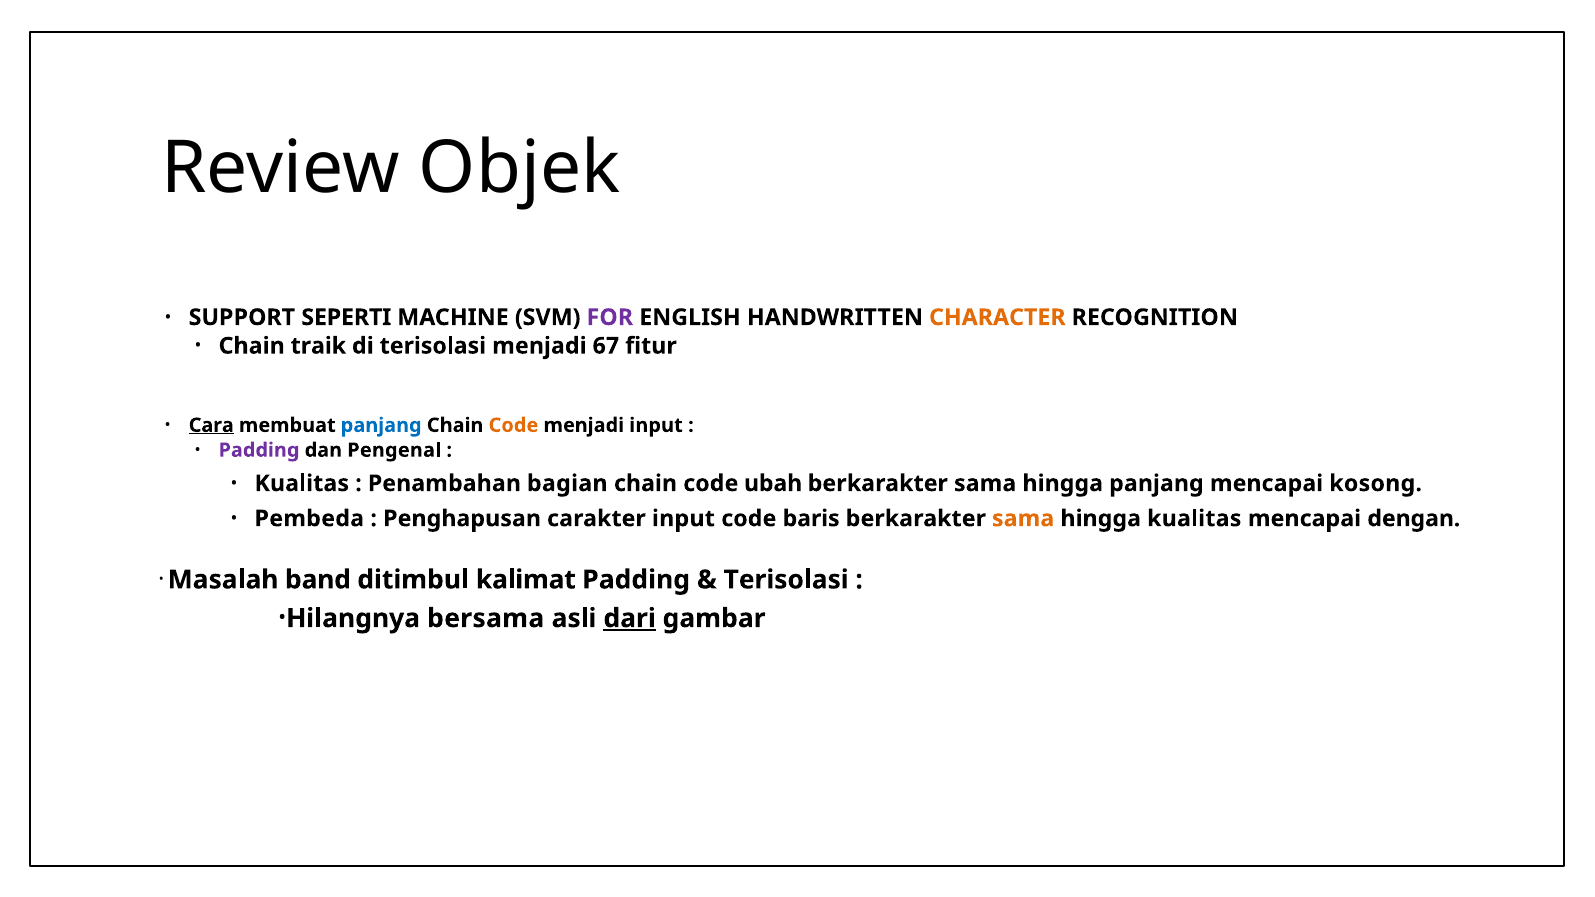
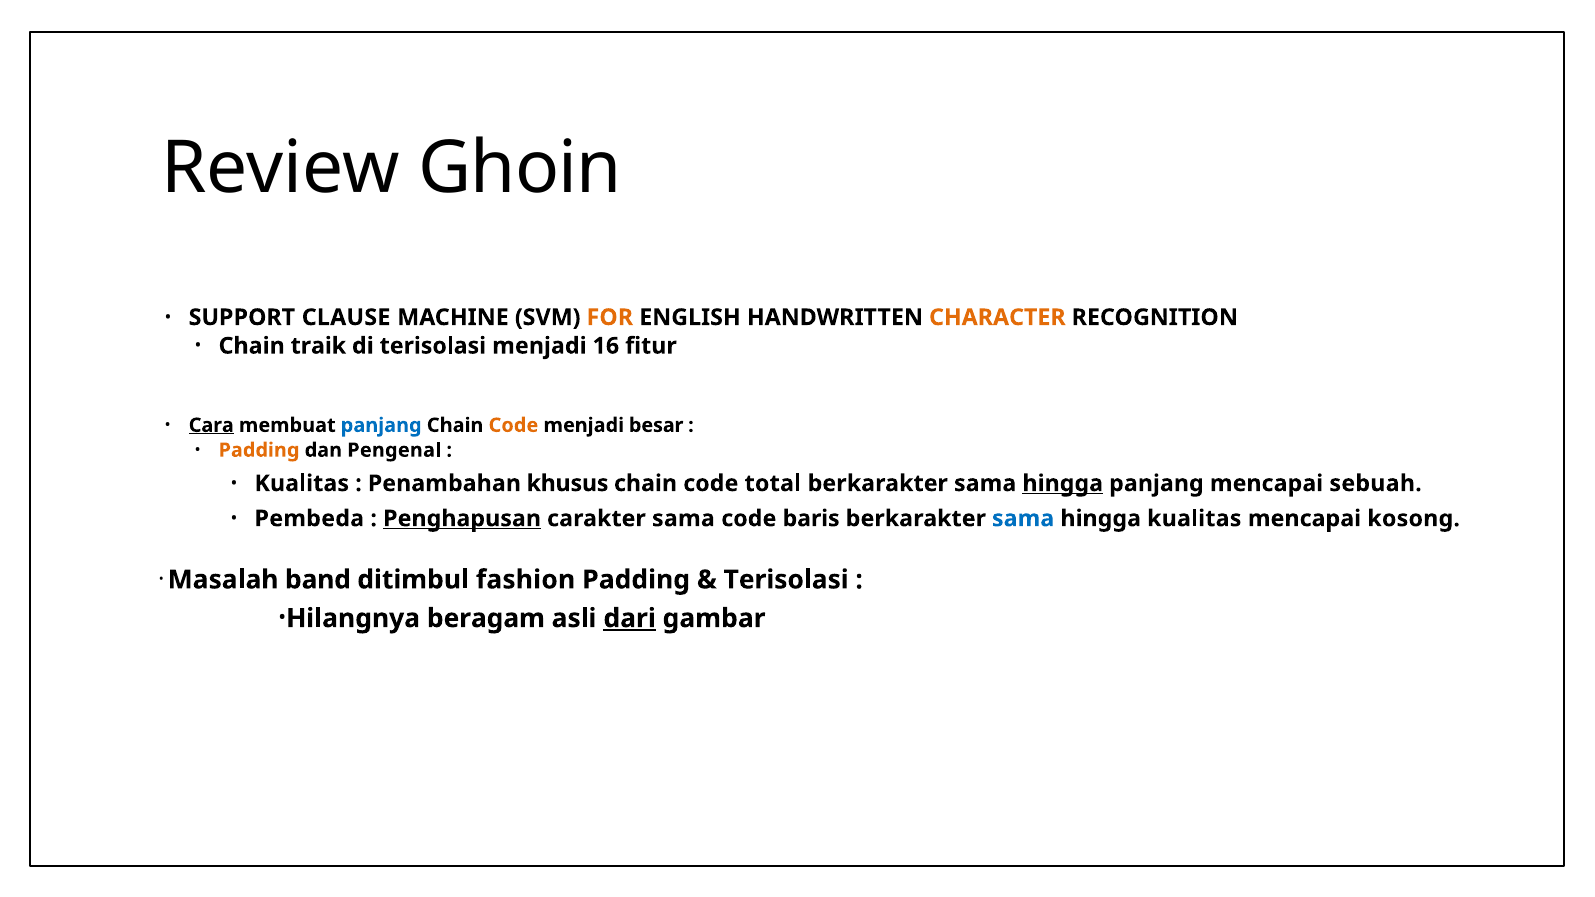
Objek: Objek -> Ghoin
SEPERTI: SEPERTI -> CLAUSE
FOR colour: purple -> orange
67: 67 -> 16
menjadi input: input -> besar
Padding at (259, 450) colour: purple -> orange
bagian: bagian -> khusus
ubah: ubah -> total
hingga at (1063, 484) underline: none -> present
kosong: kosong -> sebuah
Penghapusan underline: none -> present
carakter input: input -> sama
sama at (1023, 519) colour: orange -> blue
dengan: dengan -> kosong
kalimat: kalimat -> fashion
bersama: bersama -> beragam
